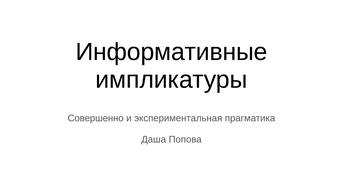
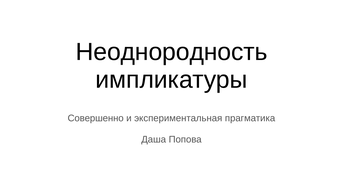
Информативные: Информативные -> Неоднородность
